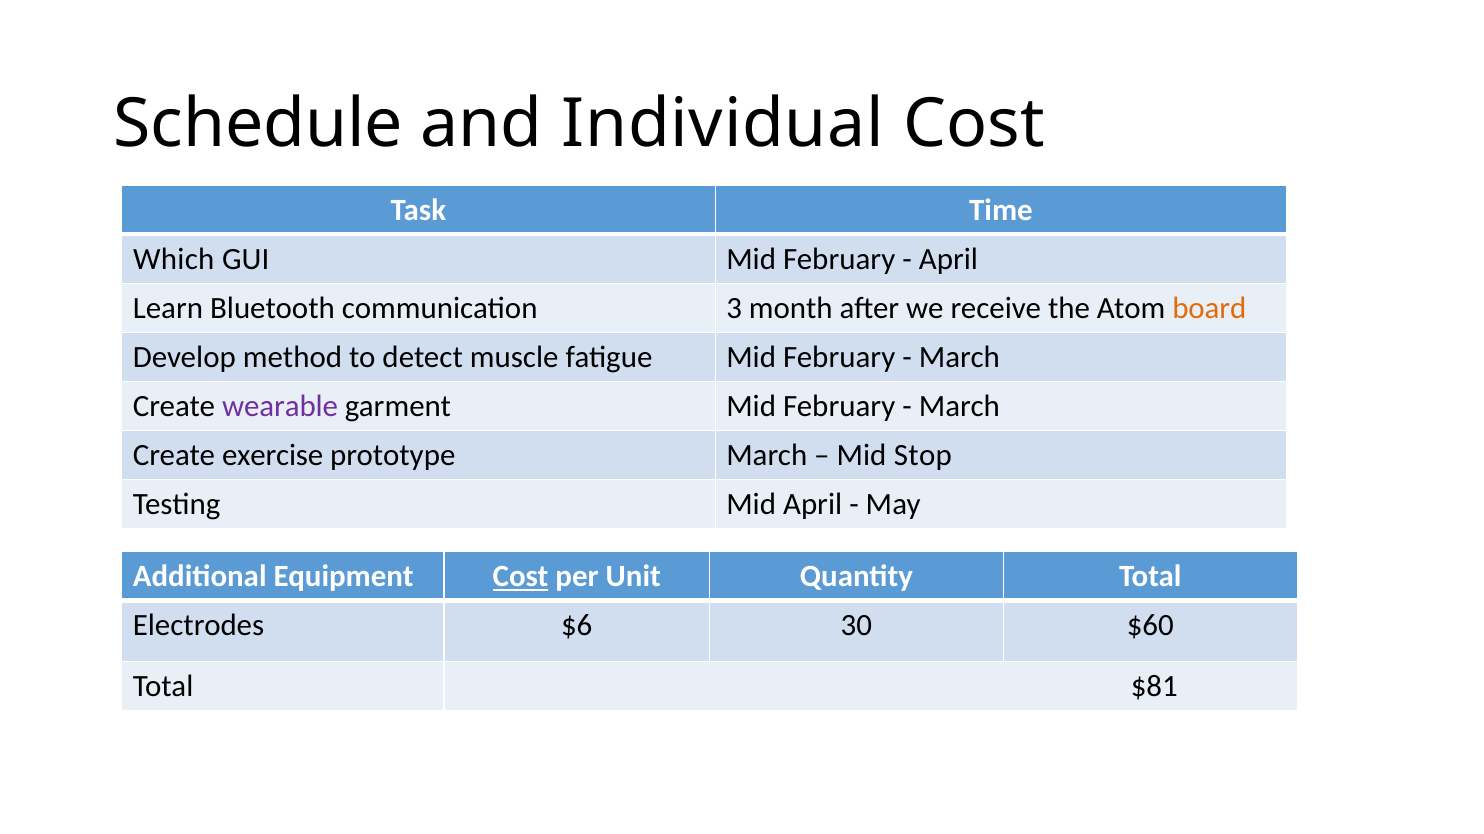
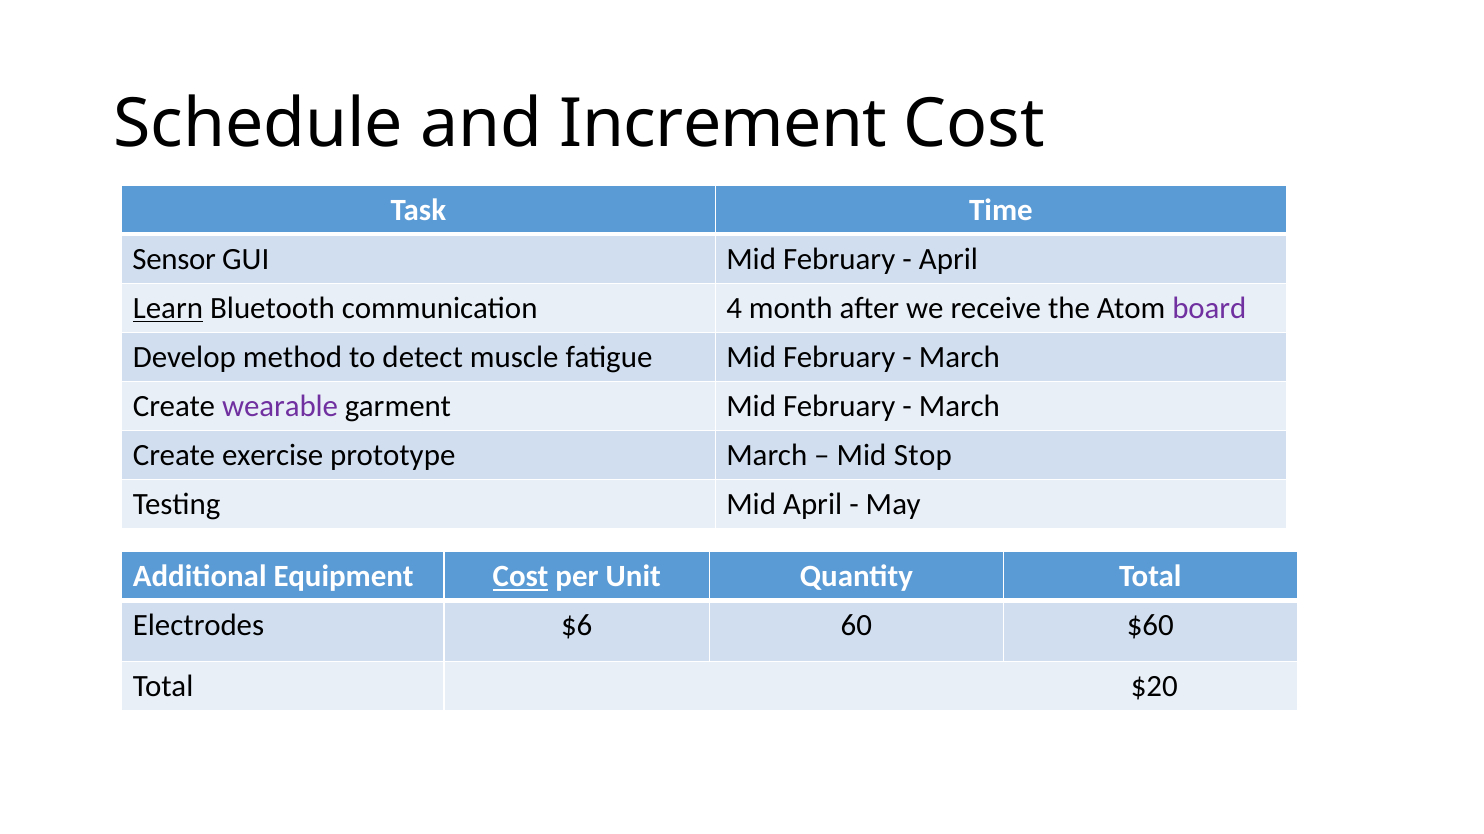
Individual: Individual -> Increment
Which: Which -> Sensor
Learn underline: none -> present
3: 3 -> 4
board colour: orange -> purple
30: 30 -> 60
$81: $81 -> $20
